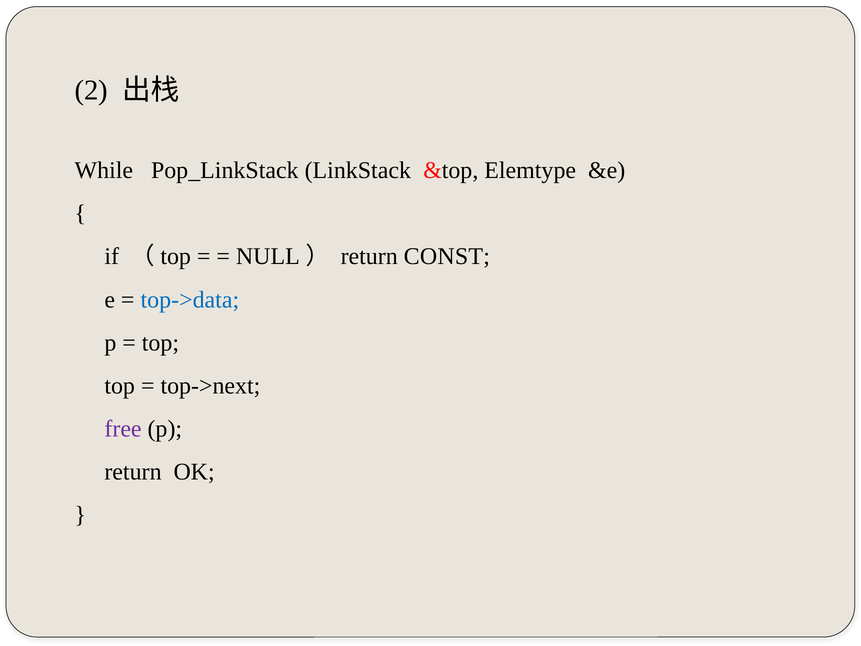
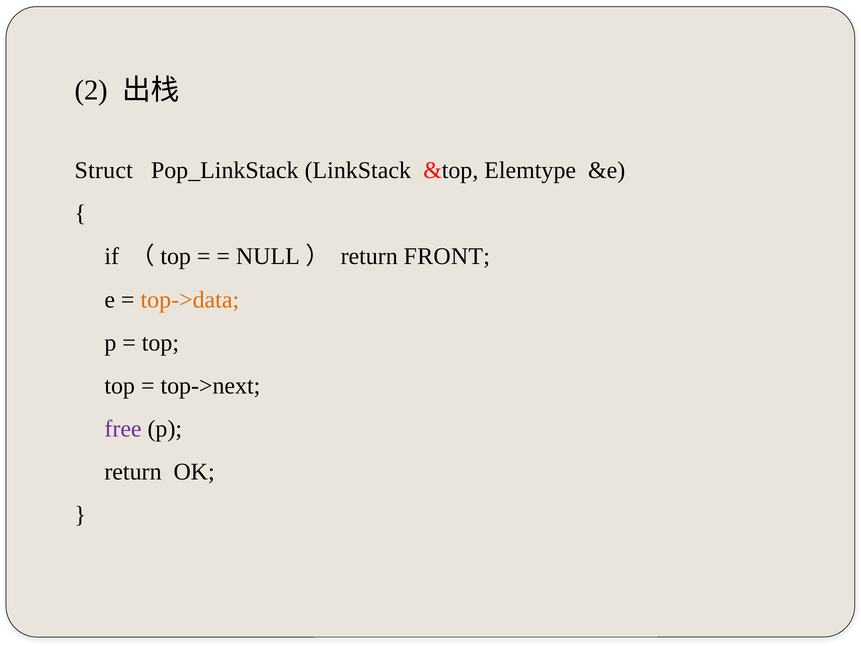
While: While -> Struct
CONST: CONST -> FRONT
top->data colour: blue -> orange
